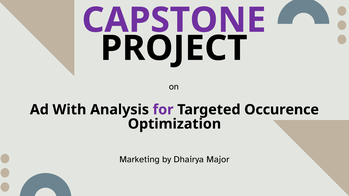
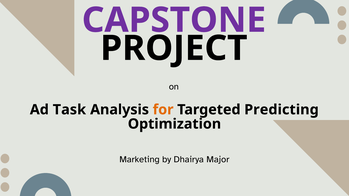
With: With -> Task
for colour: purple -> orange
Occurence: Occurence -> Predicting
